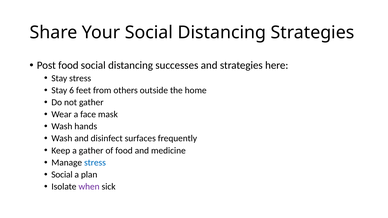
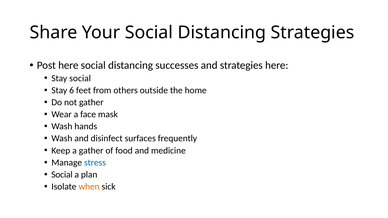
Post food: food -> here
Stay stress: stress -> social
when colour: purple -> orange
